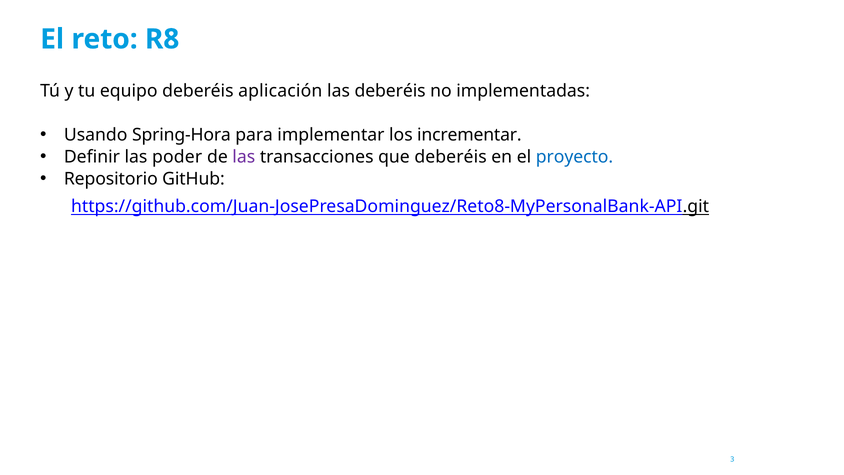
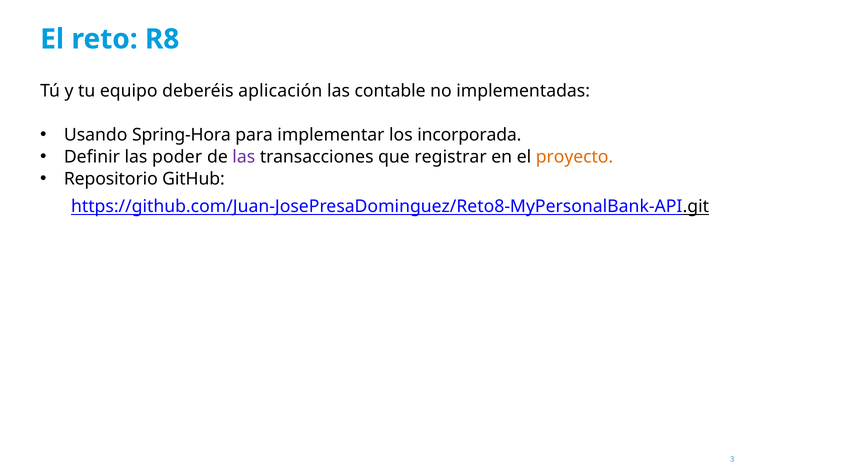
las deberéis: deberéis -> contable
incrementar: incrementar -> incorporada
que deberéis: deberéis -> registrar
proyecto colour: blue -> orange
